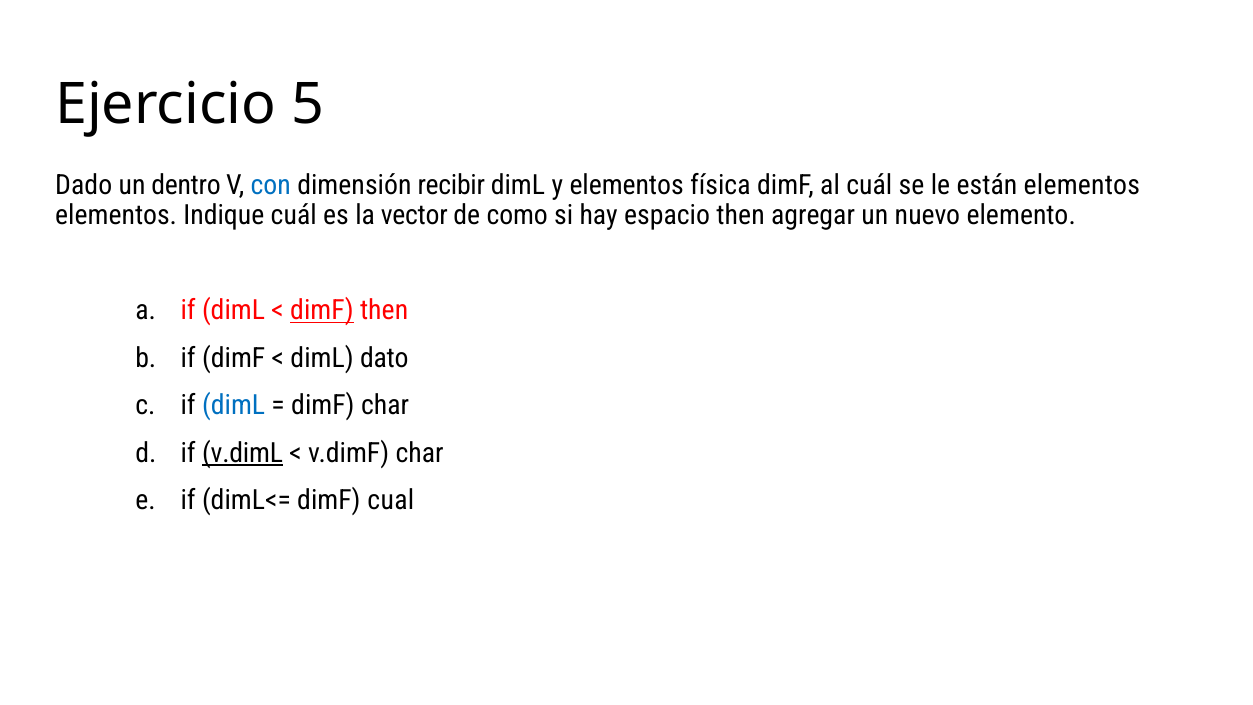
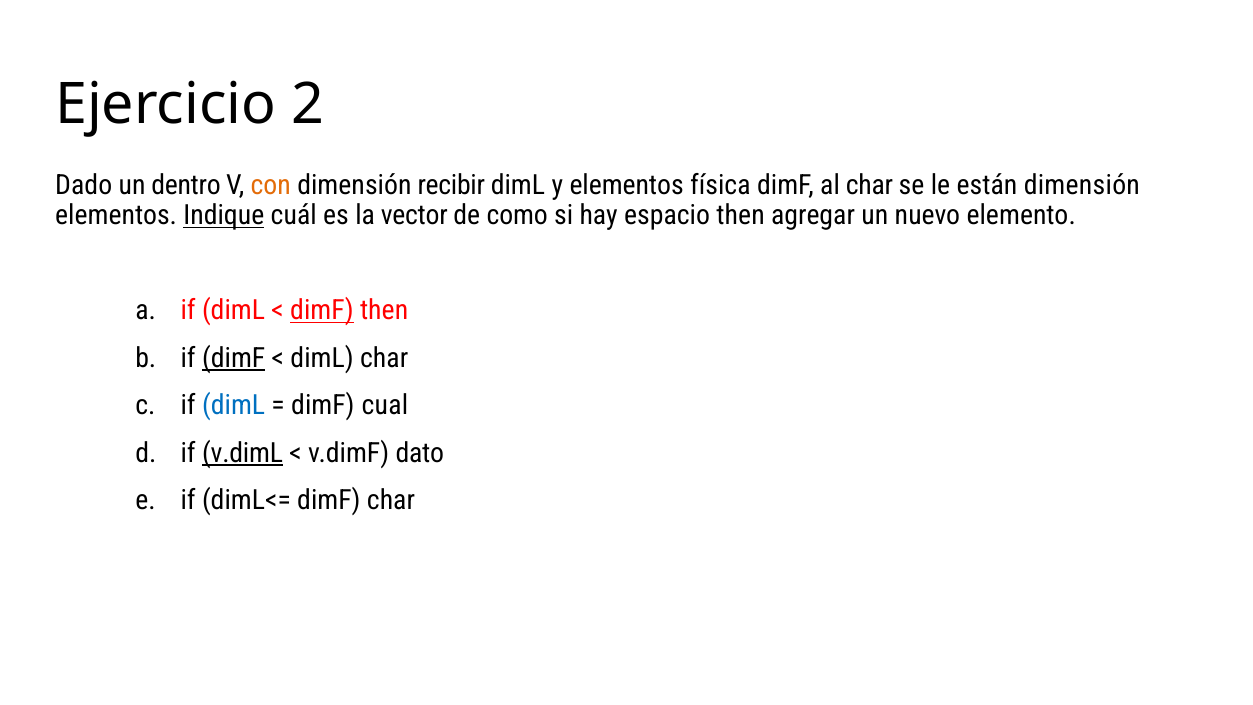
5: 5 -> 2
con colour: blue -> orange
al cuál: cuál -> char
están elementos: elementos -> dimensión
Indique underline: none -> present
dimF at (234, 358) underline: none -> present
dimL dato: dato -> char
dimF char: char -> cual
v.dimF char: char -> dato
dimF cual: cual -> char
